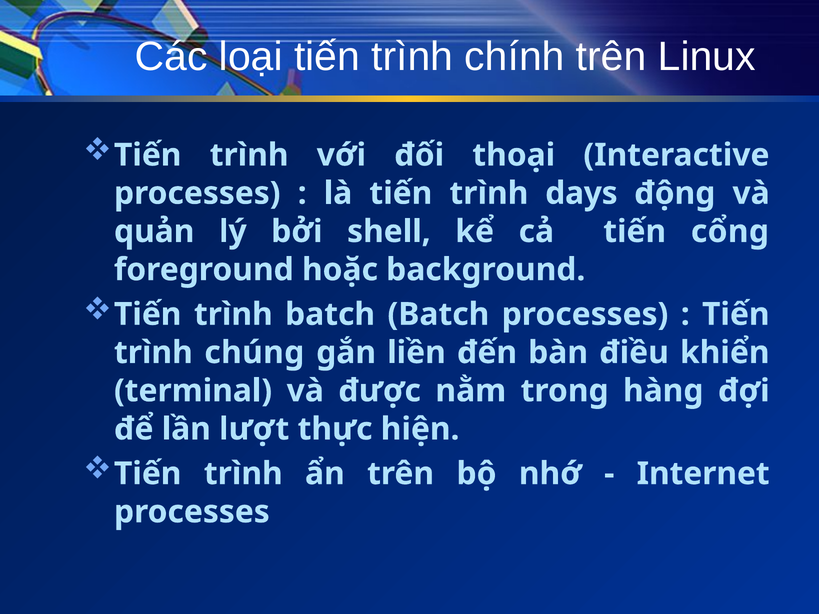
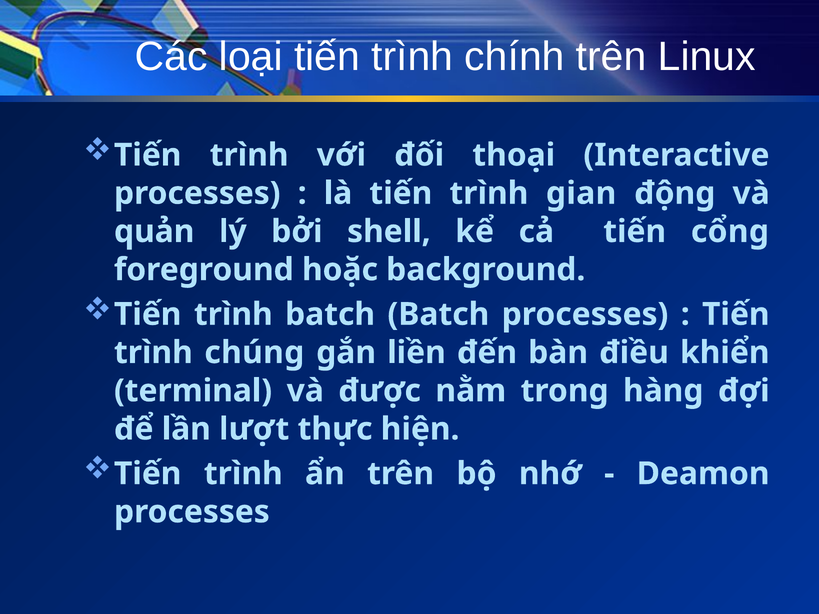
days: days -> gian
Internet: Internet -> Deamon
